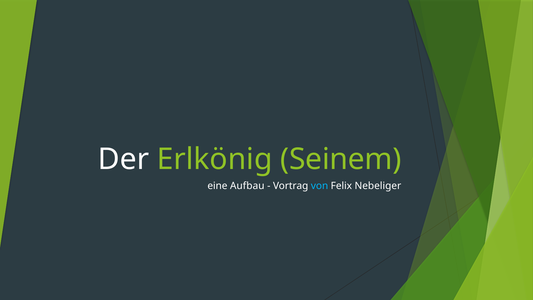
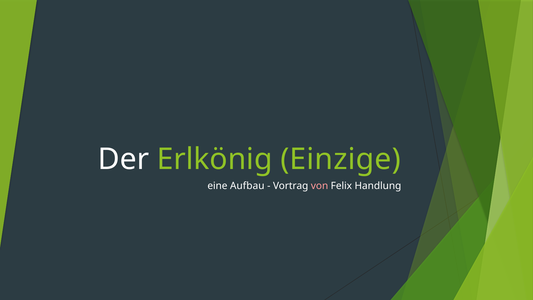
Seinem: Seinem -> Einzige
von colour: light blue -> pink
Nebeliger: Nebeliger -> Handlung
